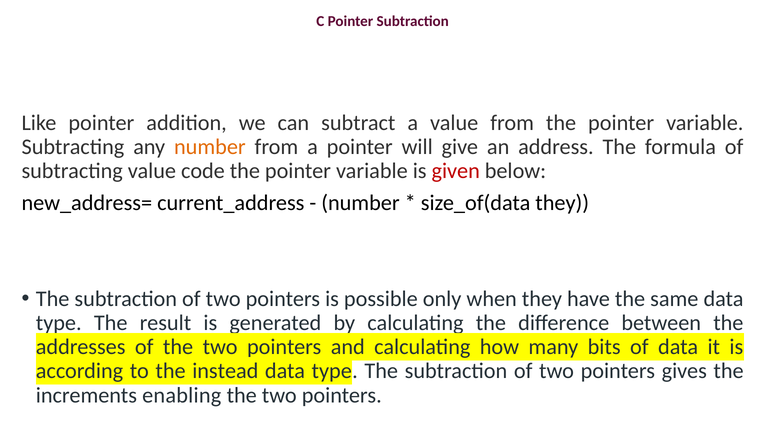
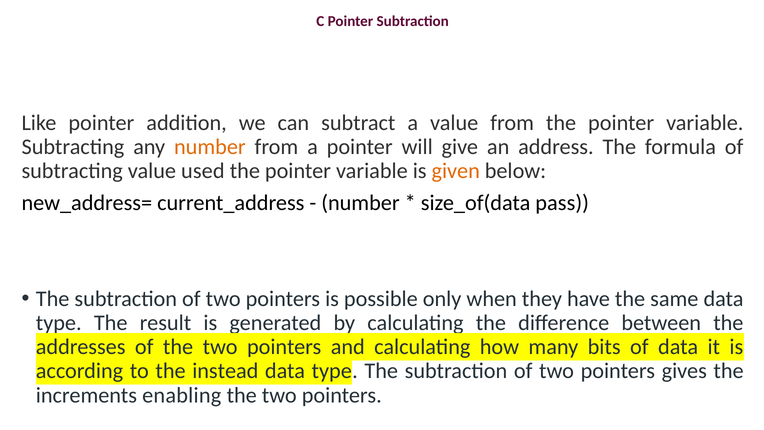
code: code -> used
given colour: red -> orange
size_of(data they: they -> pass
